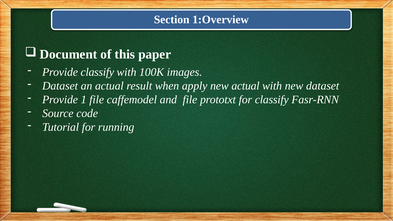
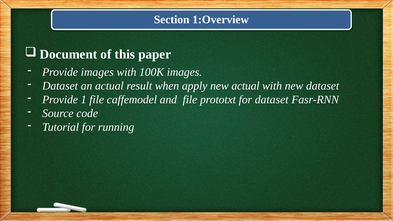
Provide classify: classify -> images
for classify: classify -> dataset
